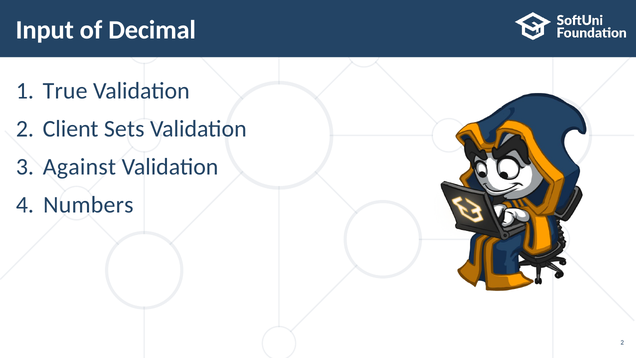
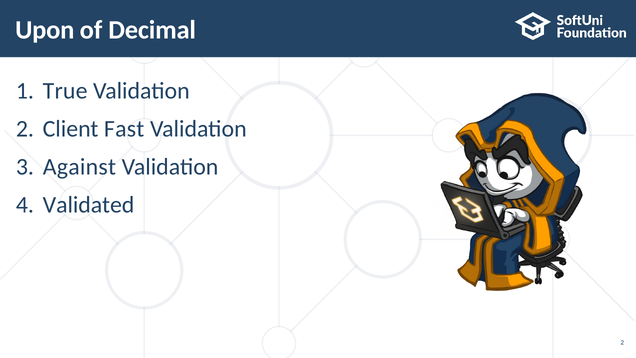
Input: Input -> Upon
Sets: Sets -> Fast
Numbers: Numbers -> Validated
